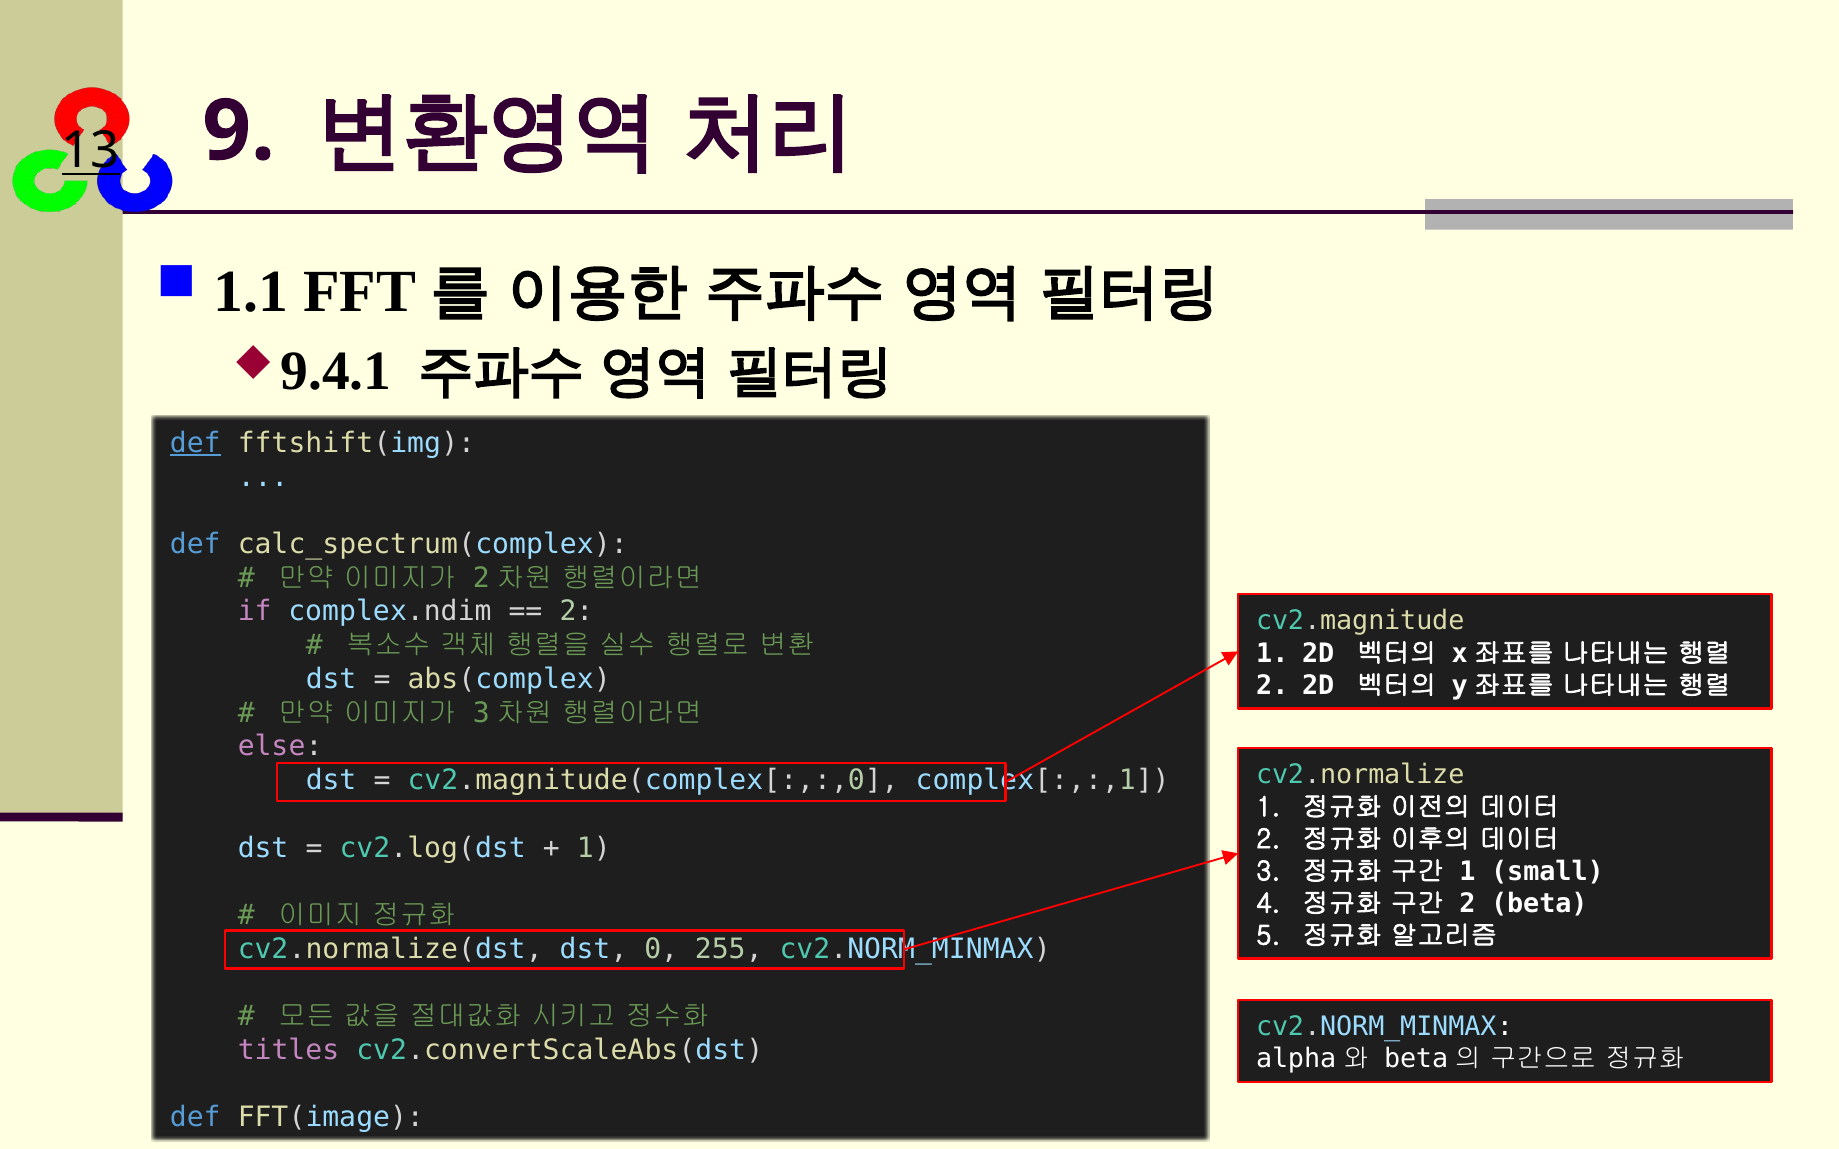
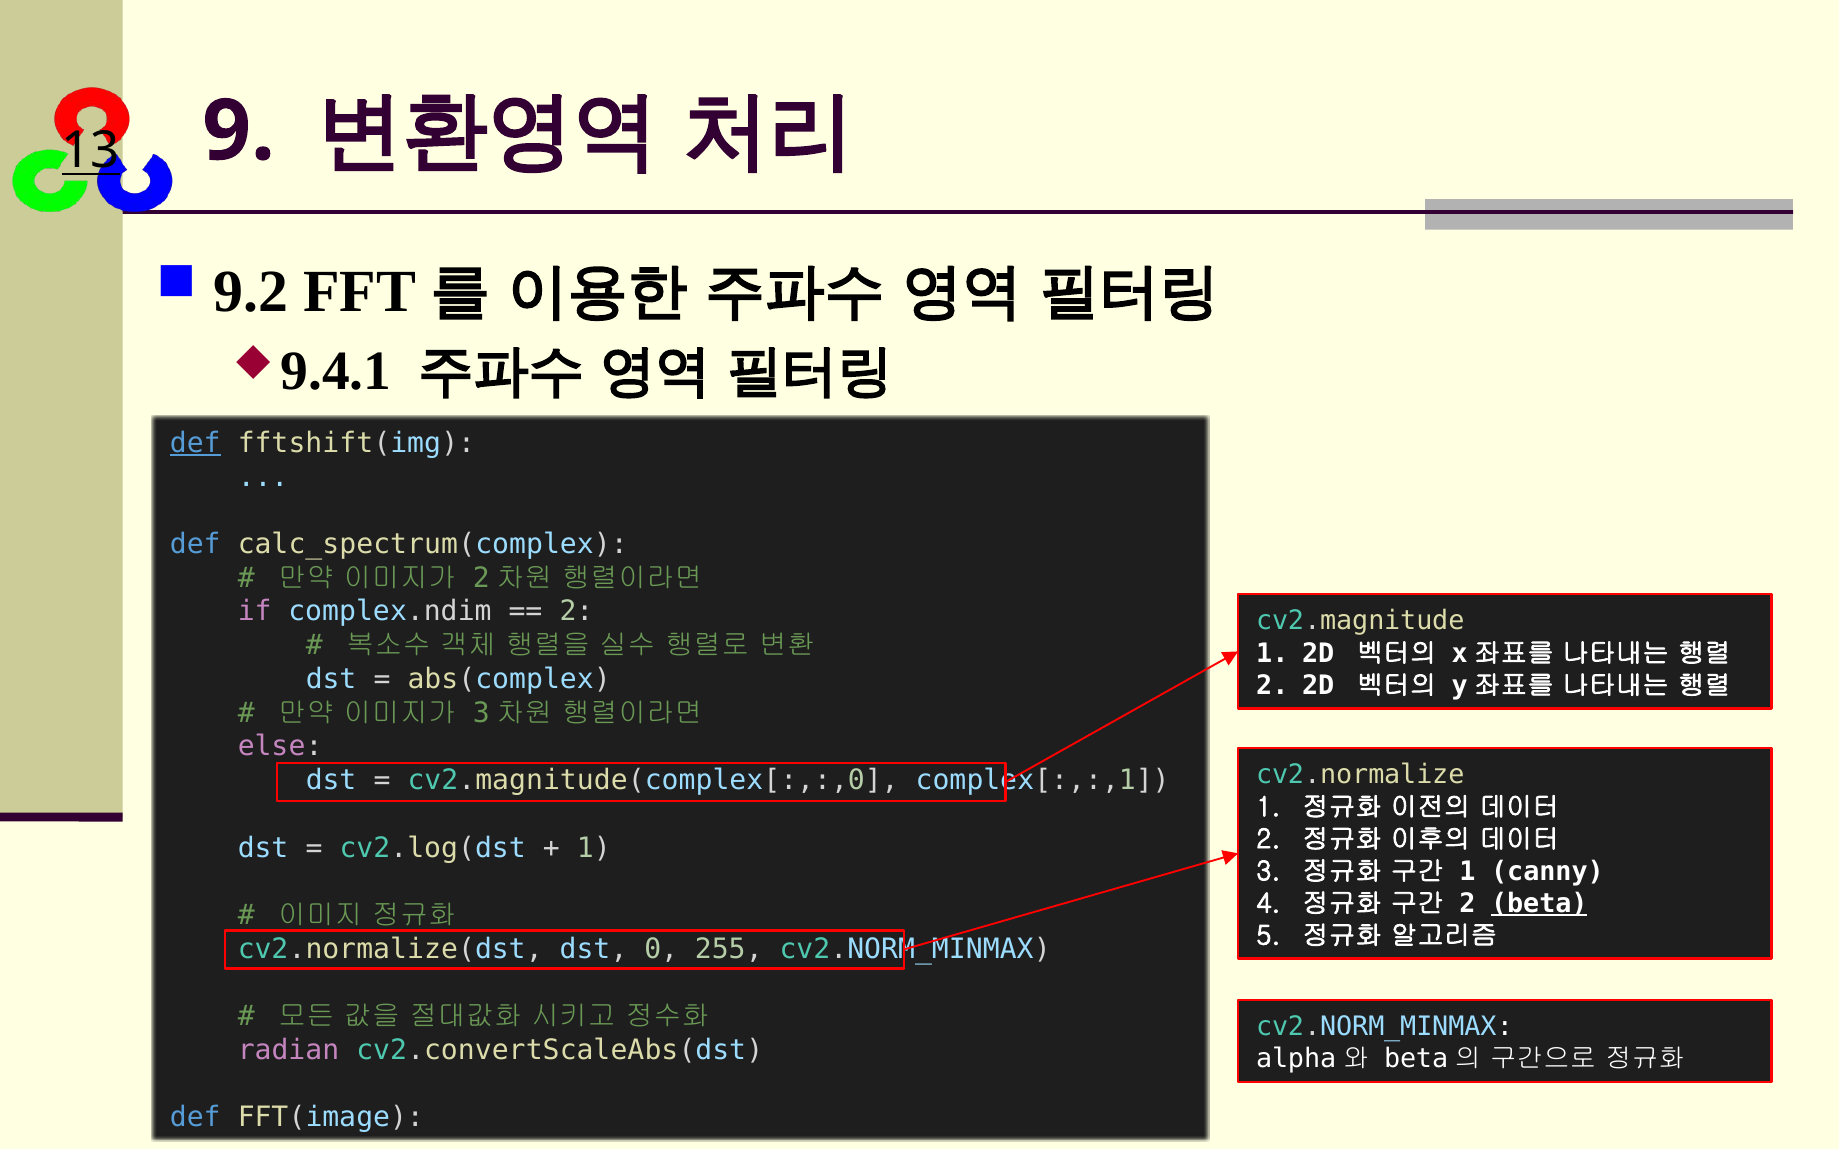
1.1: 1.1 -> 9.2
small: small -> canny
beta underline: none -> present
titles: titles -> radian
